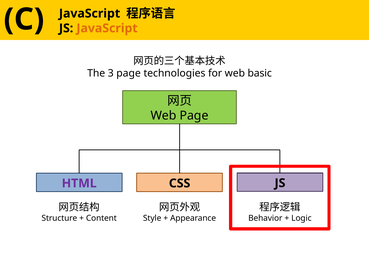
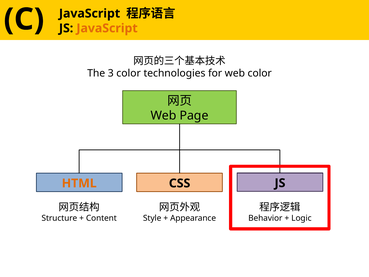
3 page: page -> color
web basic: basic -> color
HTML colour: purple -> orange
